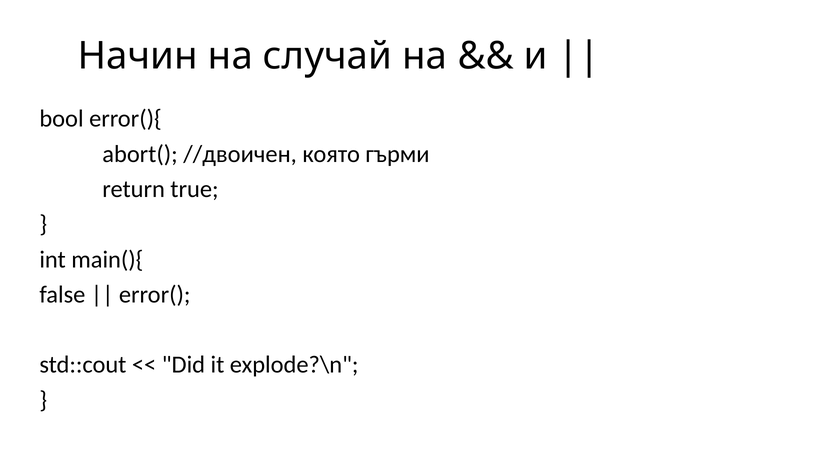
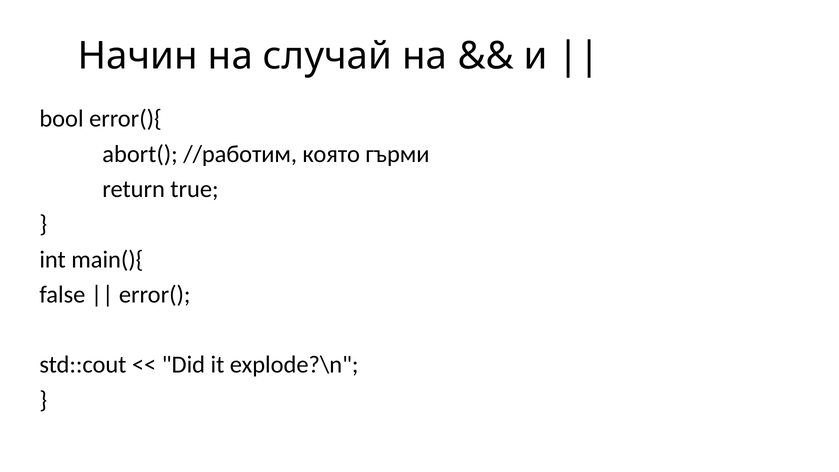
//двоичен: //двоичен -> //работим
